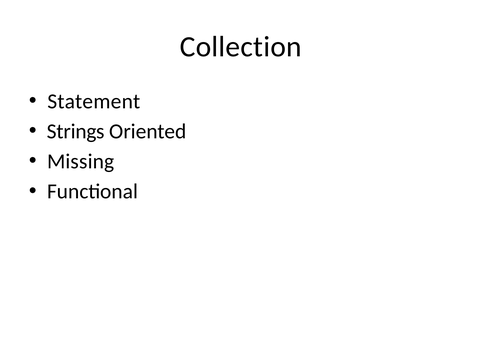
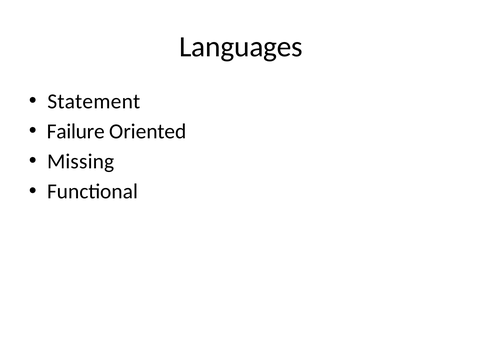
Collection: Collection -> Languages
Strings: Strings -> Failure
